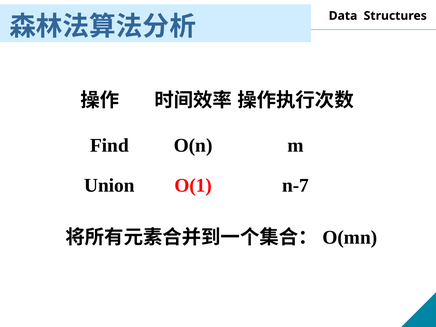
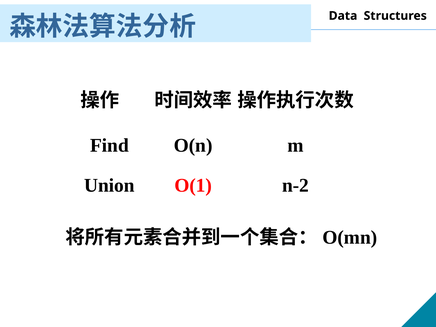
n-7: n-7 -> n-2
